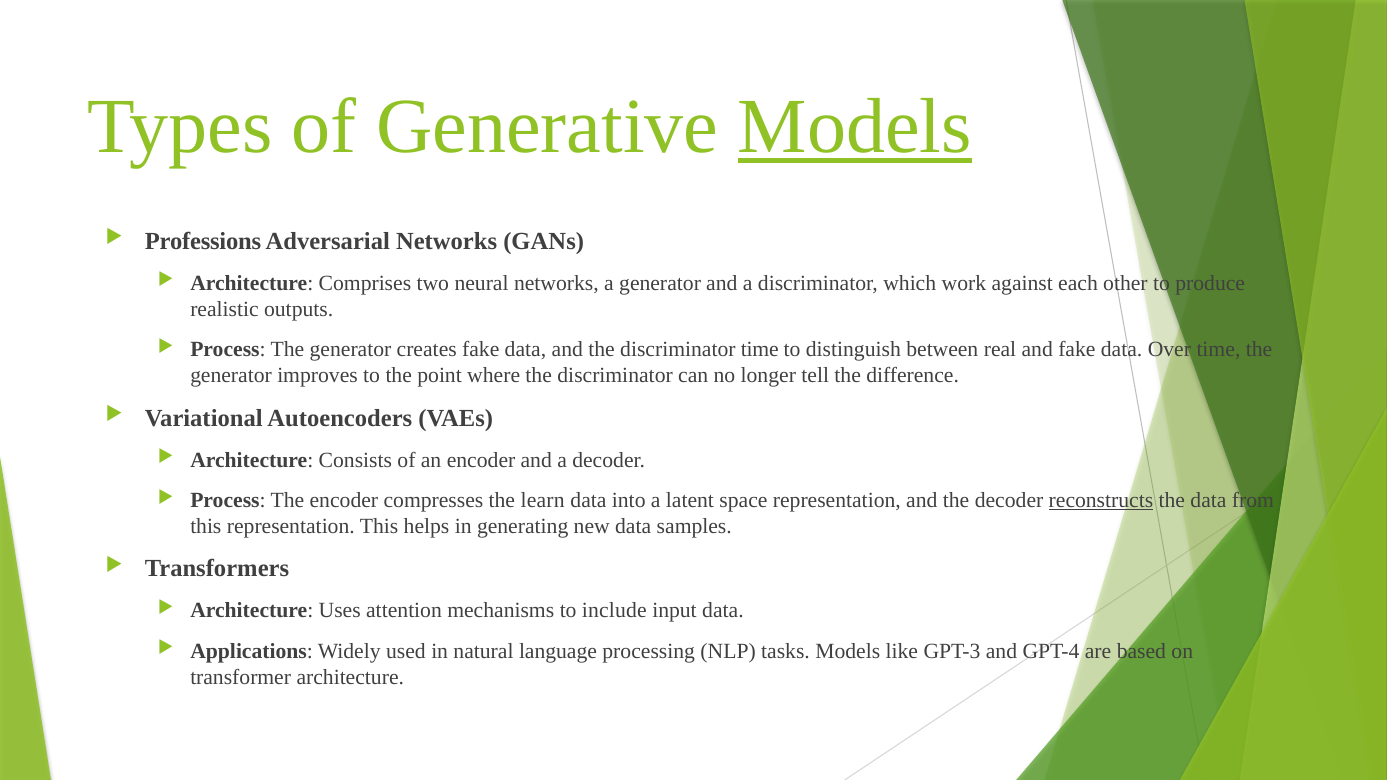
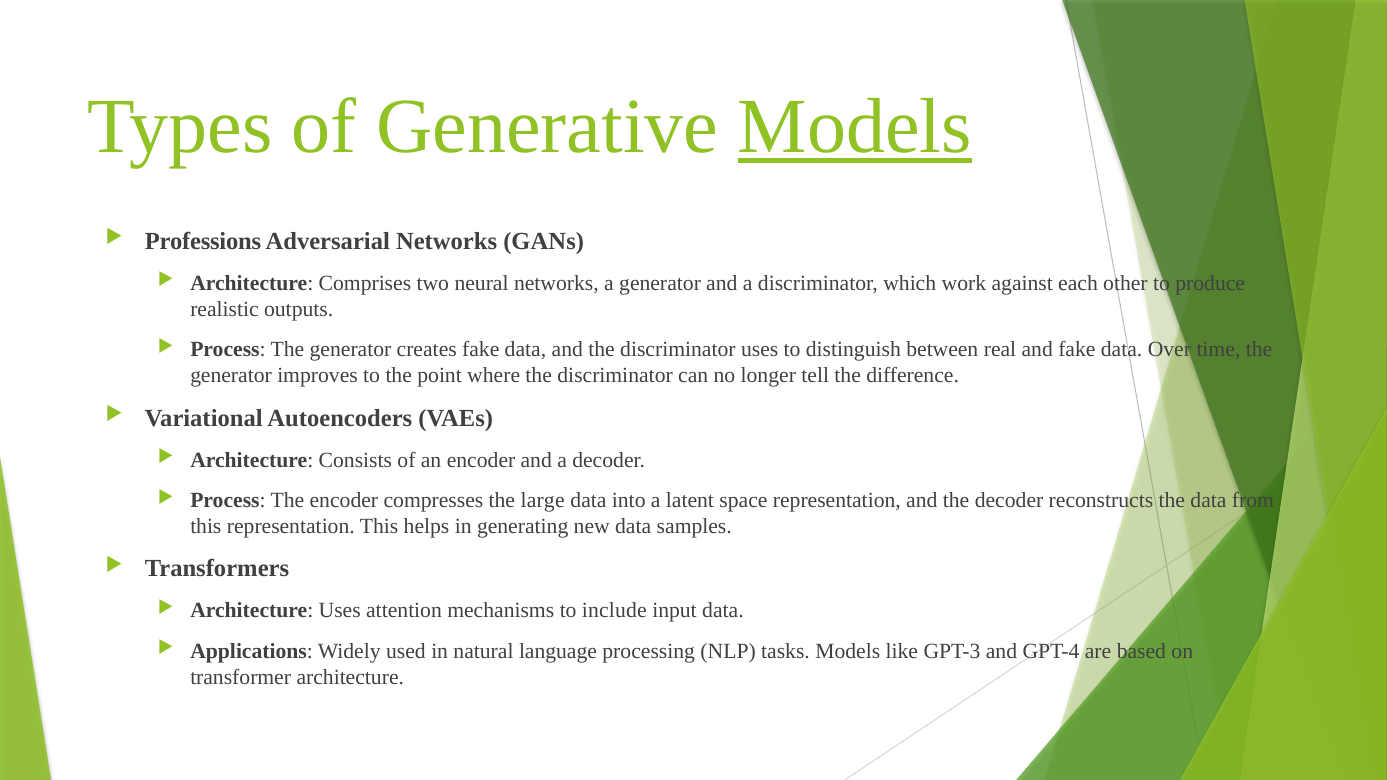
discriminator time: time -> uses
learn: learn -> large
reconstructs underline: present -> none
